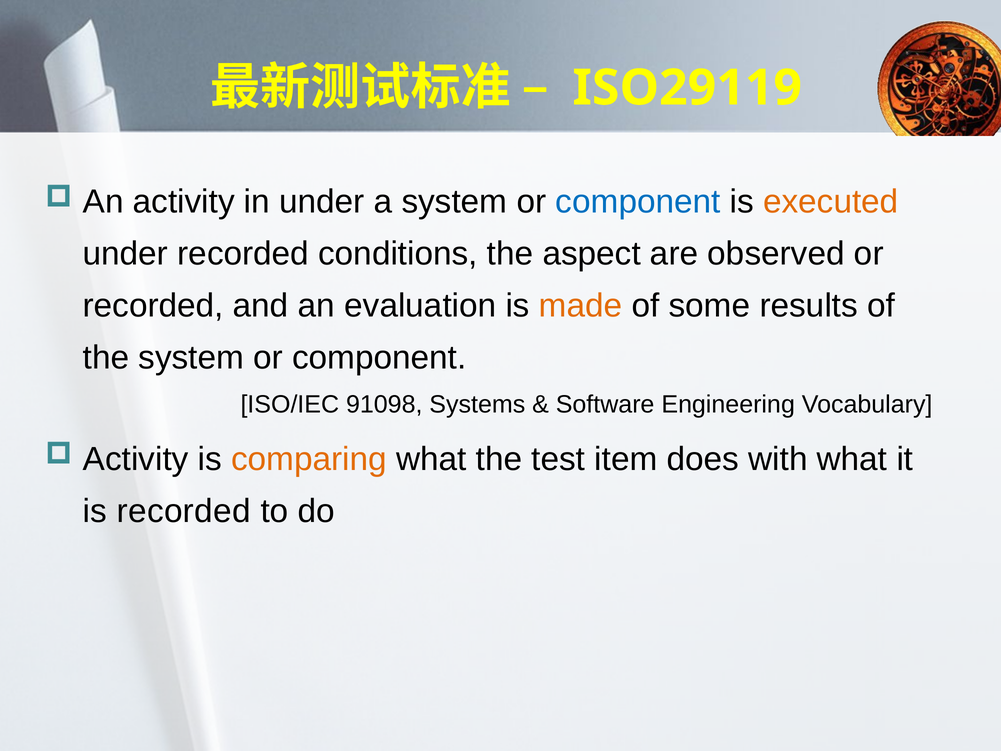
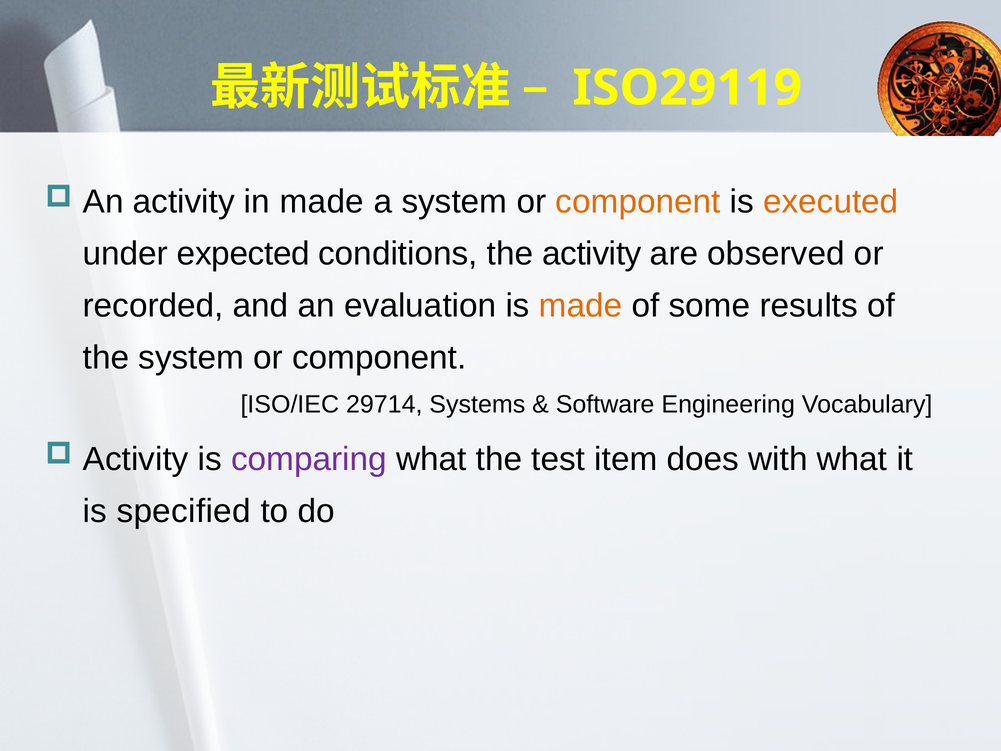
in under: under -> made
component at (638, 202) colour: blue -> orange
under recorded: recorded -> expected
the aspect: aspect -> activity
91098: 91098 -> 29714
comparing colour: orange -> purple
is recorded: recorded -> specified
